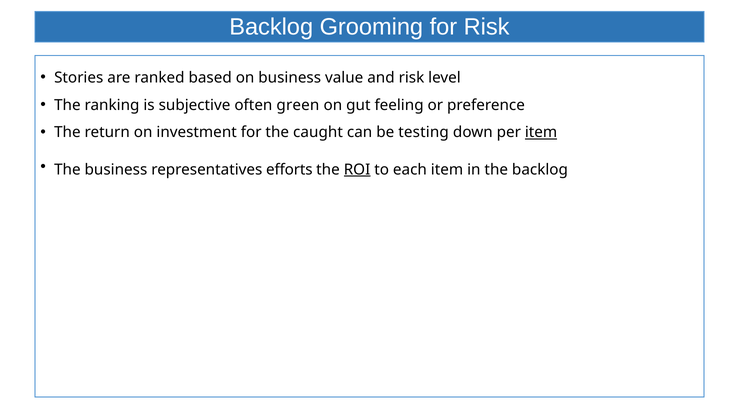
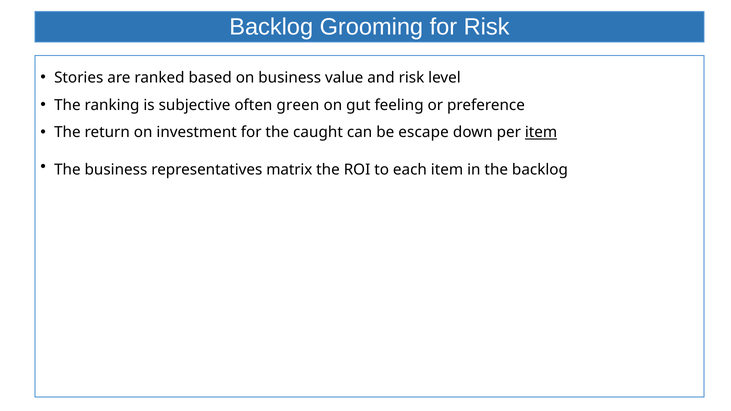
testing: testing -> escape
efforts: efforts -> matrix
ROI underline: present -> none
